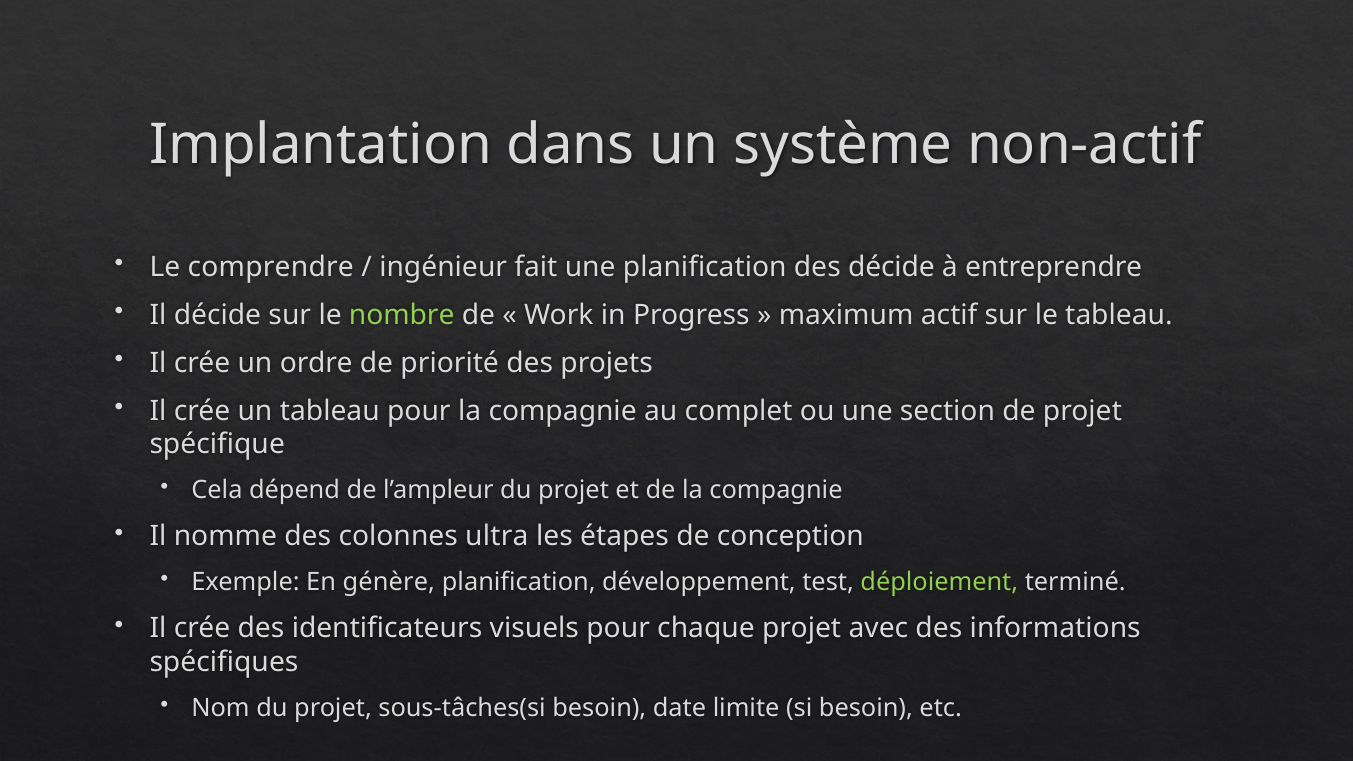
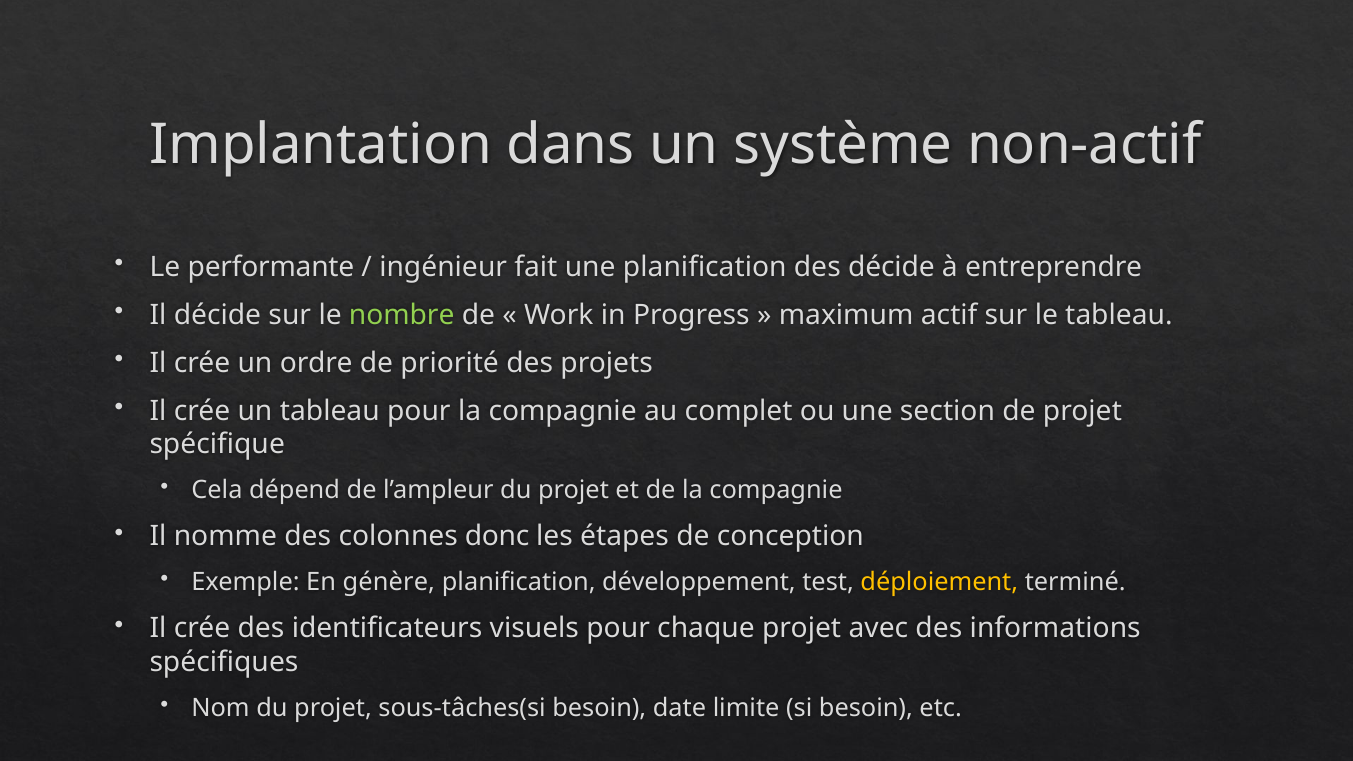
comprendre: comprendre -> performante
ultra: ultra -> donc
déploiement colour: light green -> yellow
